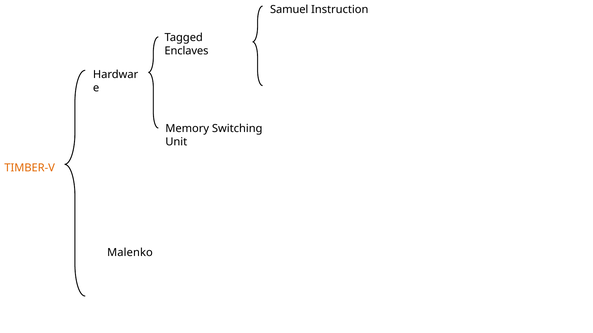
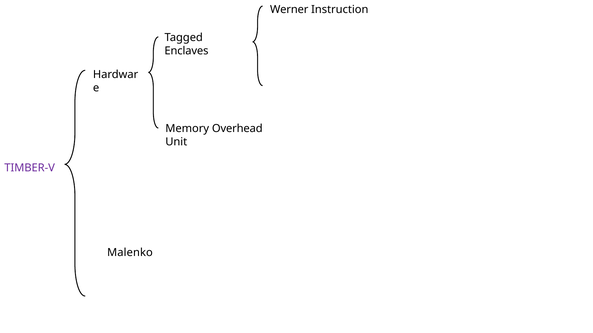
Samuel: Samuel -> Werner
Switching: Switching -> Overhead
TIMBER-V colour: orange -> purple
